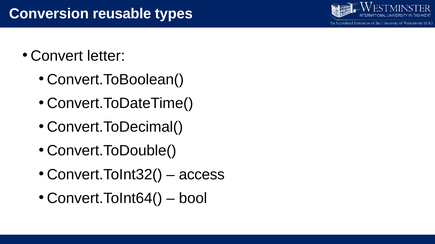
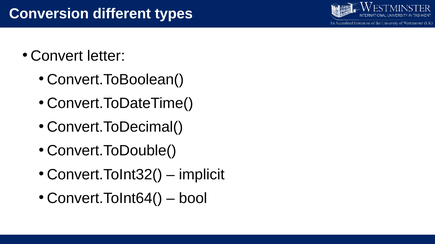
reusable: reusable -> different
access: access -> implicit
